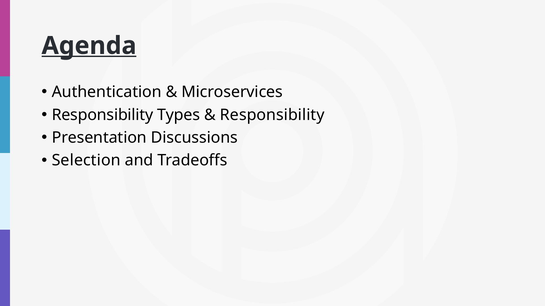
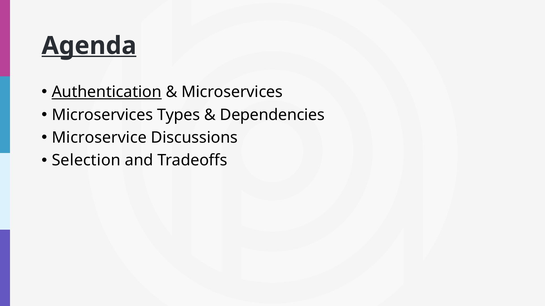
Authentication underline: none -> present
Responsibility at (102, 115): Responsibility -> Microservices
Responsibility at (272, 115): Responsibility -> Dependencies
Presentation: Presentation -> Microservice
